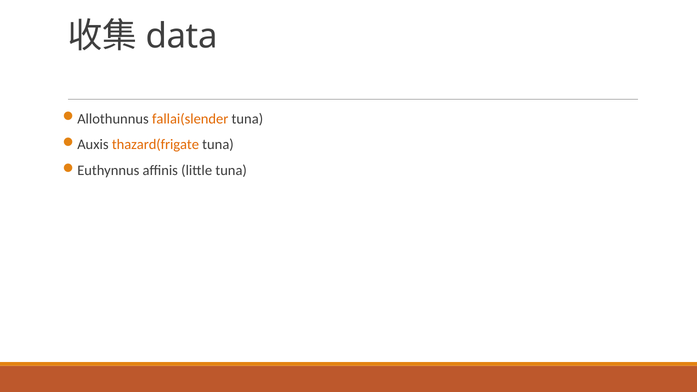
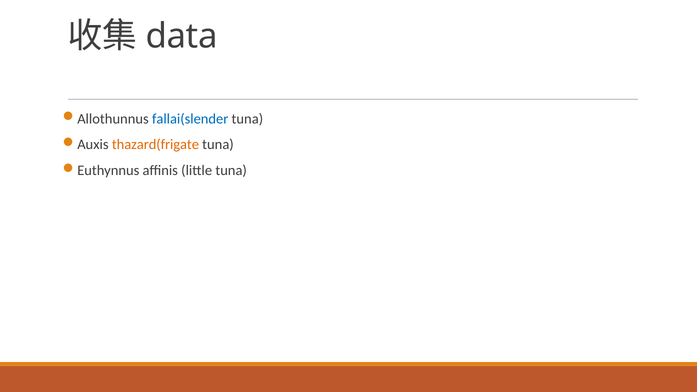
fallai(slender colour: orange -> blue
